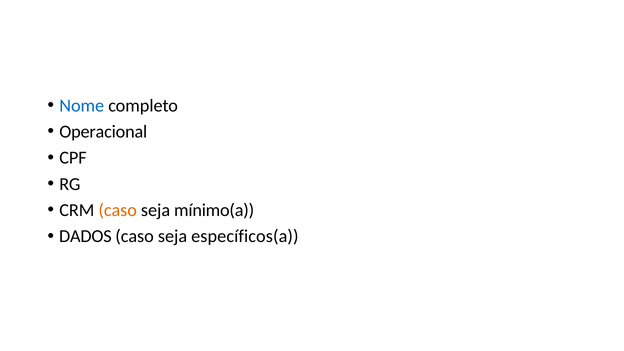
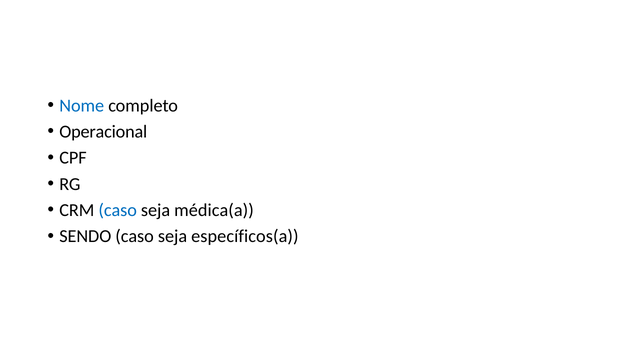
caso at (118, 210) colour: orange -> blue
mínimo(a: mínimo(a -> médica(a
DADOS: DADOS -> SENDO
